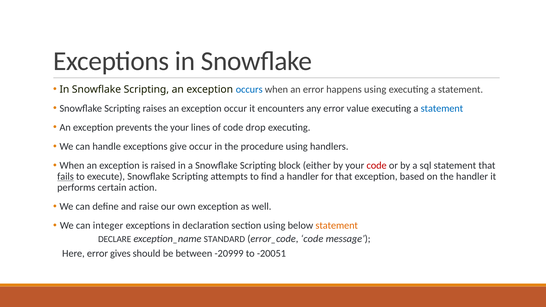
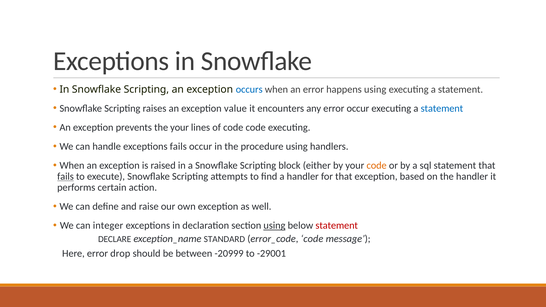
exception occur: occur -> value
error value: value -> occur
code drop: drop -> code
exceptions give: give -> fails
code at (377, 165) colour: red -> orange
using at (274, 226) underline: none -> present
statement at (337, 226) colour: orange -> red
gives: gives -> drop
-20051: -20051 -> -29001
